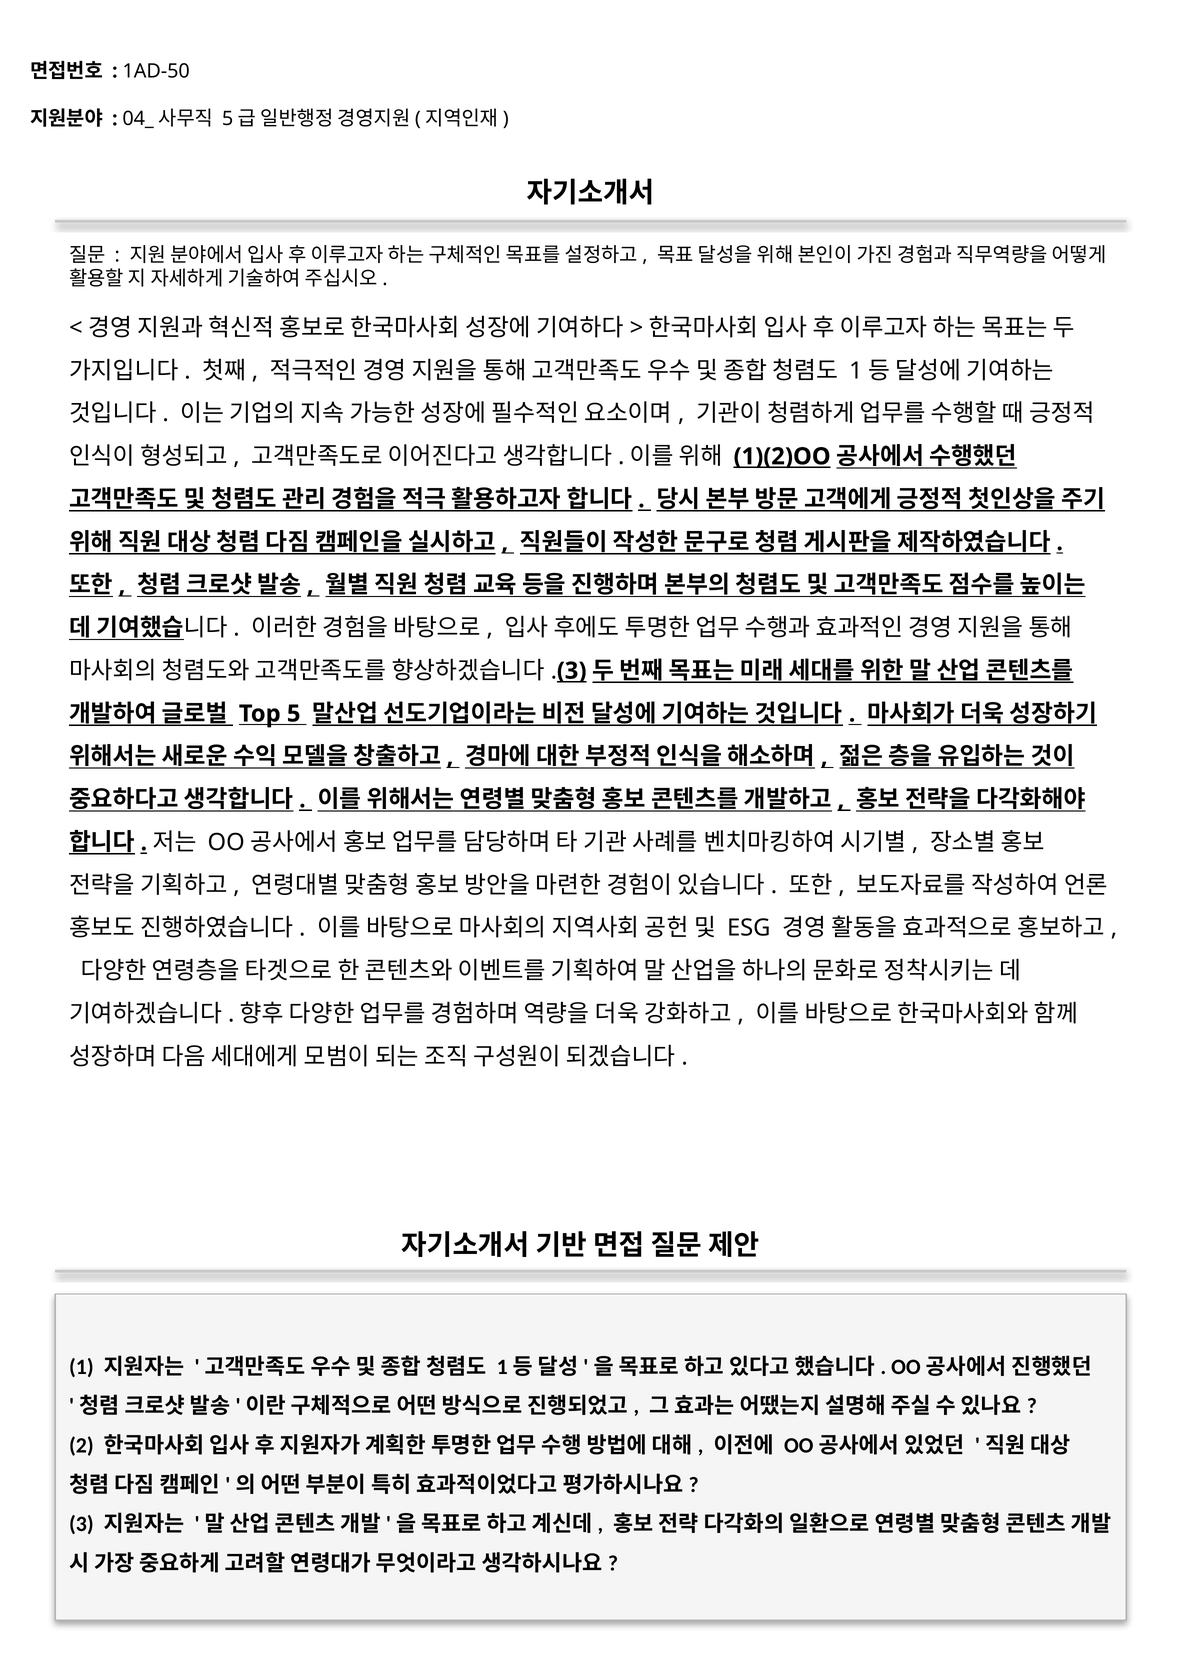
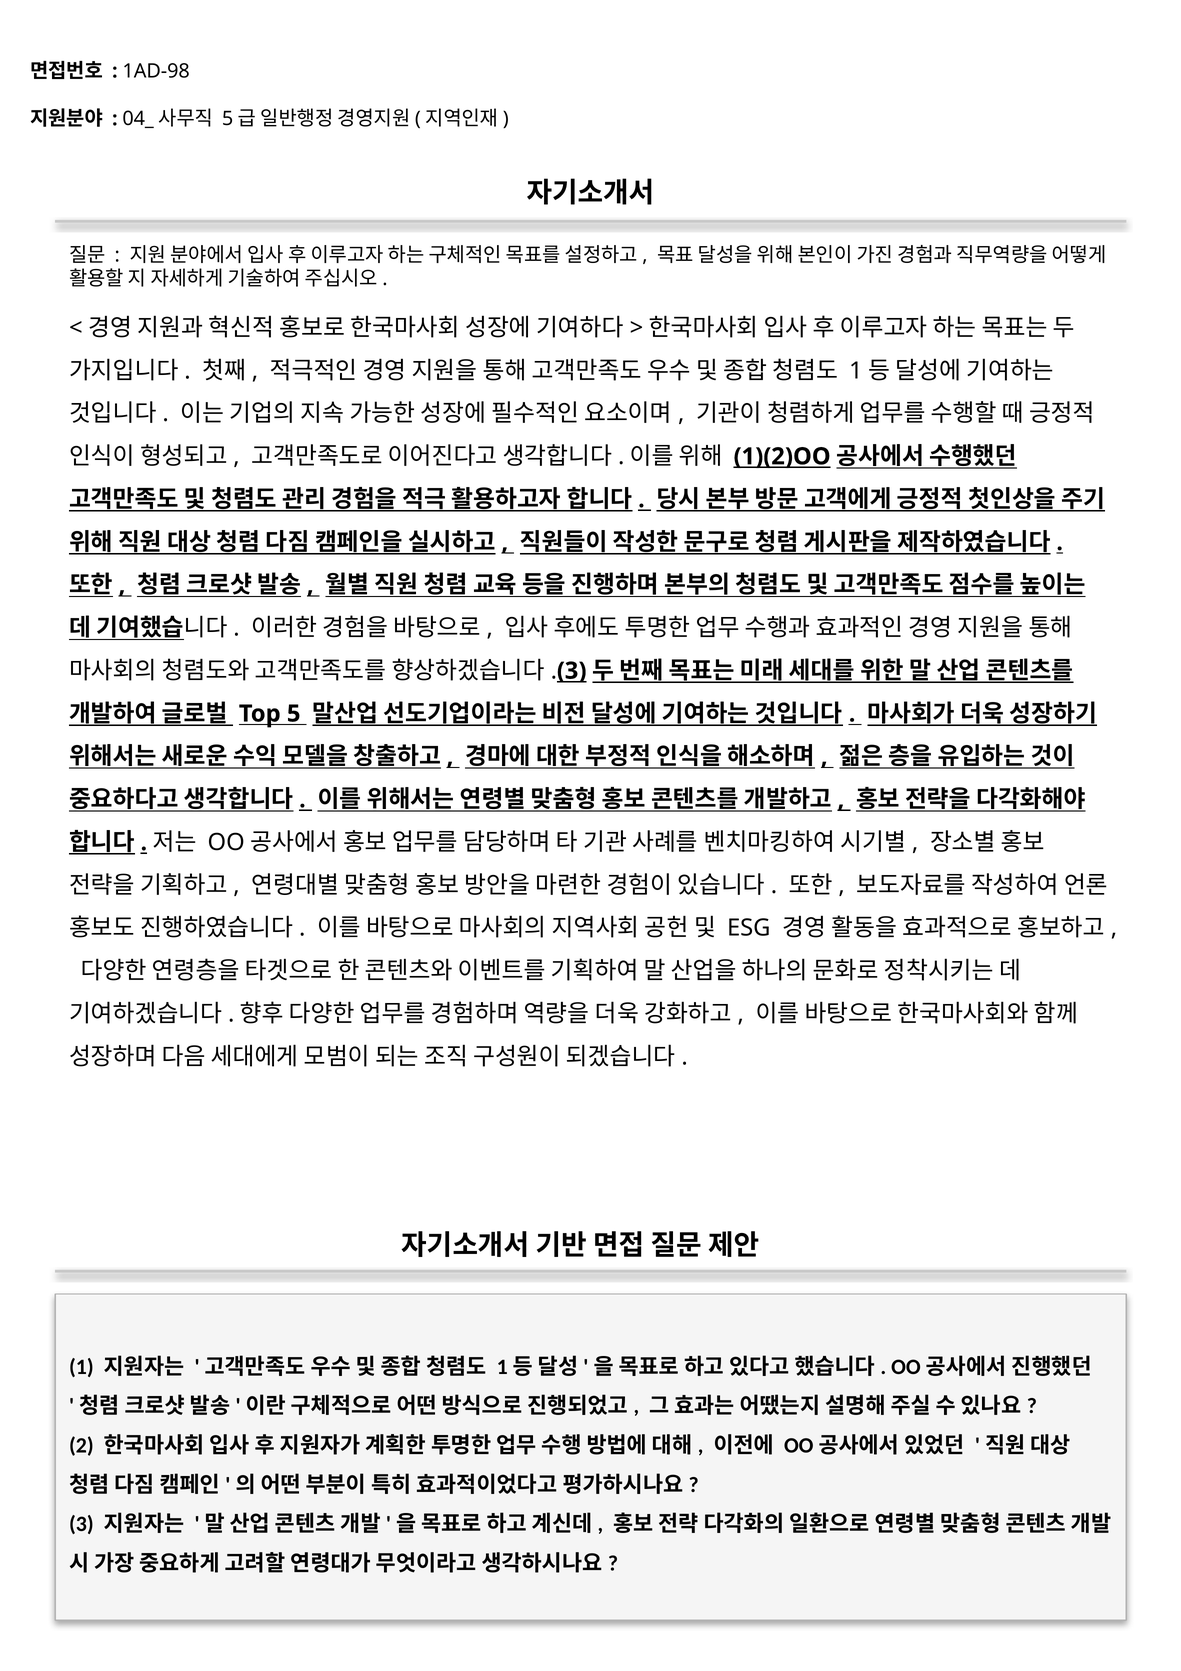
1AD-50: 1AD-50 -> 1AD-98
